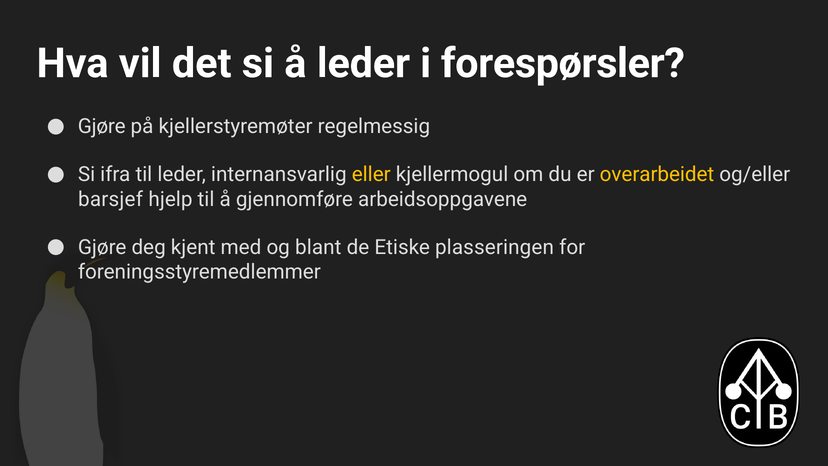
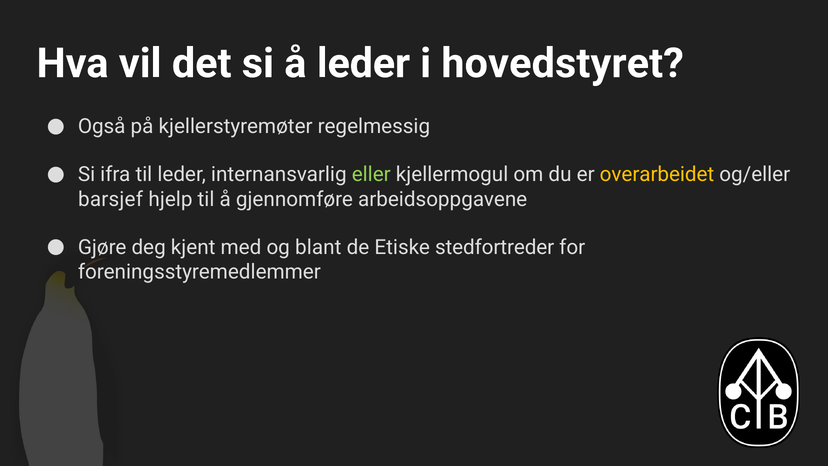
forespørsler: forespørsler -> hovedstyret
Gjøre at (102, 126): Gjøre -> Også
eller colour: yellow -> light green
plasseringen: plasseringen -> stedfortreder
